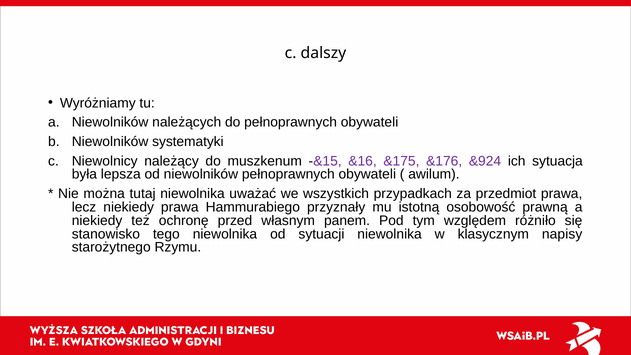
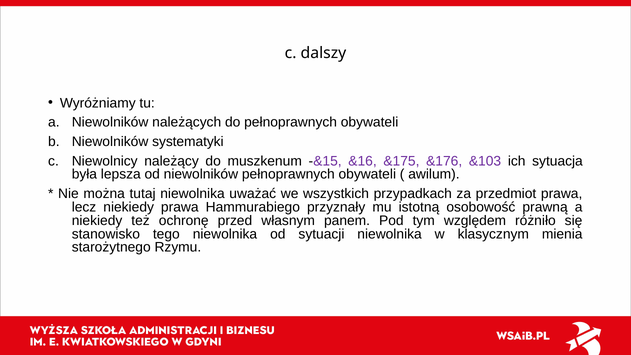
&924: &924 -> &103
napisy: napisy -> mienia
